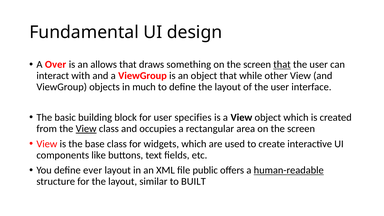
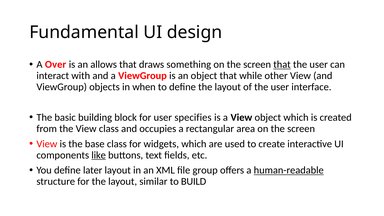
much: much -> when
View at (86, 129) underline: present -> none
like underline: none -> present
ever: ever -> later
public: public -> group
BUILT: BUILT -> BUILD
